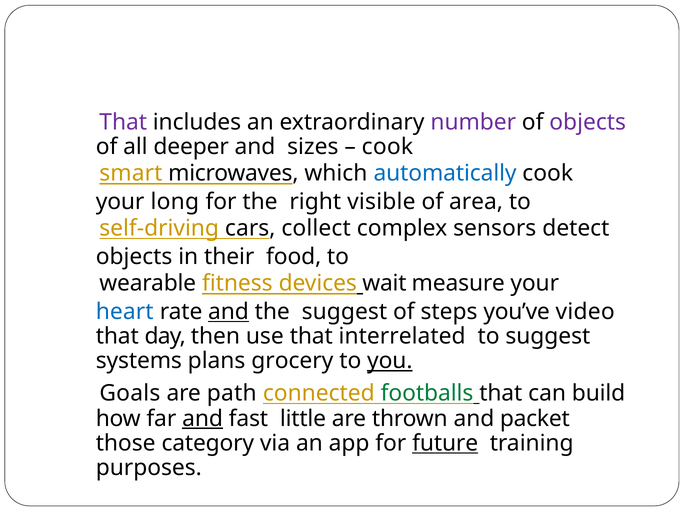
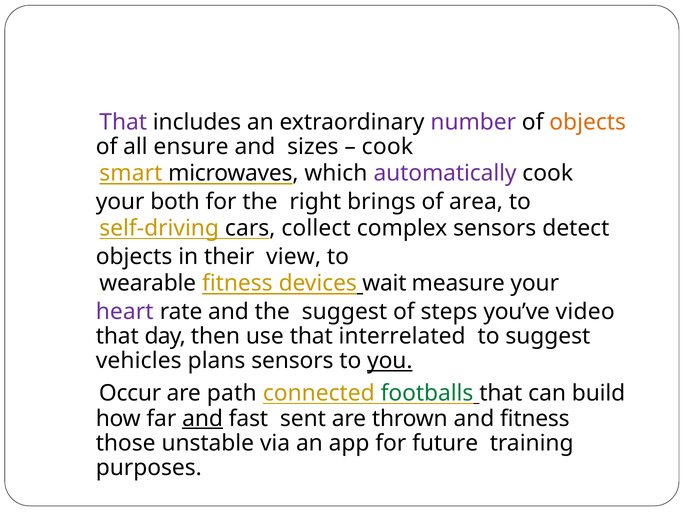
objects at (588, 122) colour: purple -> orange
deeper: deeper -> ensure
automatically colour: blue -> purple
long: long -> both
visible: visible -> brings
food: food -> view
heart colour: blue -> purple
and at (228, 312) underline: present -> none
systems: systems -> vehicles
plans grocery: grocery -> sensors
Goals: Goals -> Occur
little: little -> sent
and packet: packet -> fitness
category: category -> unstable
future underline: present -> none
